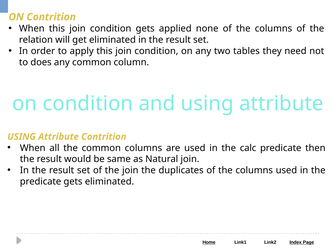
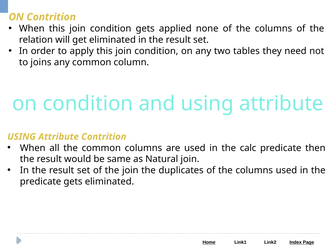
does: does -> joins
